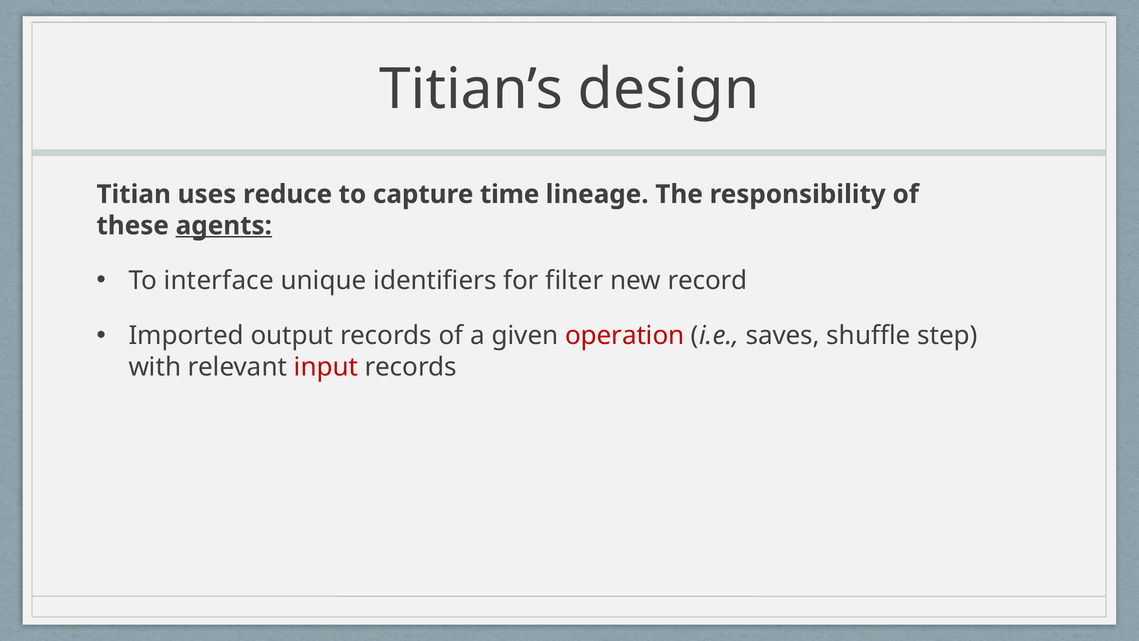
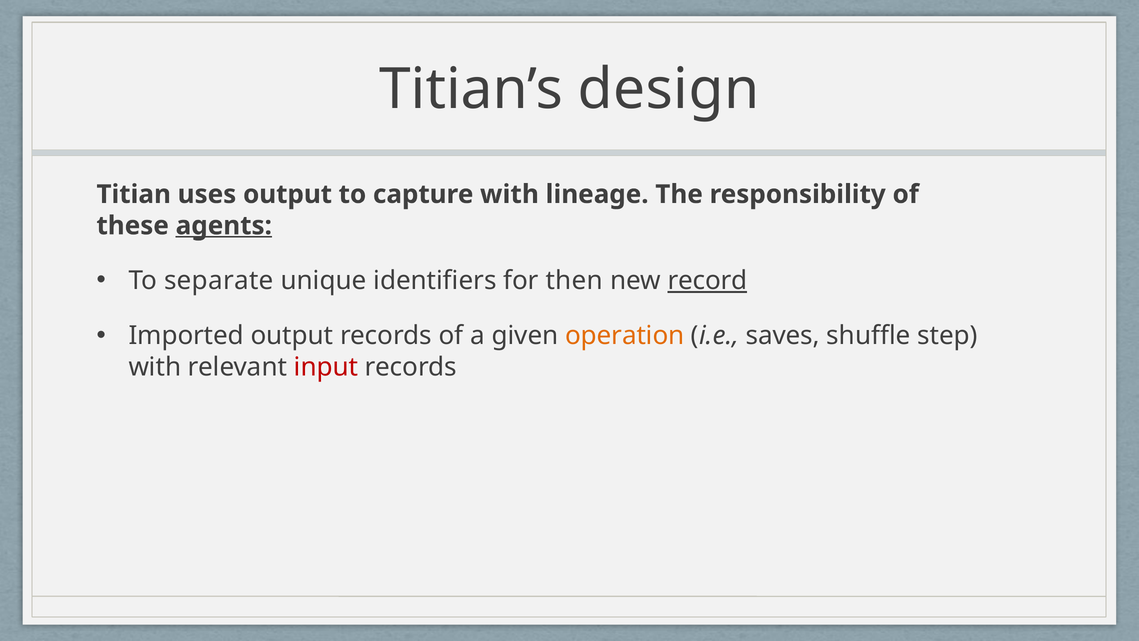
uses reduce: reduce -> output
capture time: time -> with
interface: interface -> separate
filter: filter -> then
record underline: none -> present
operation colour: red -> orange
